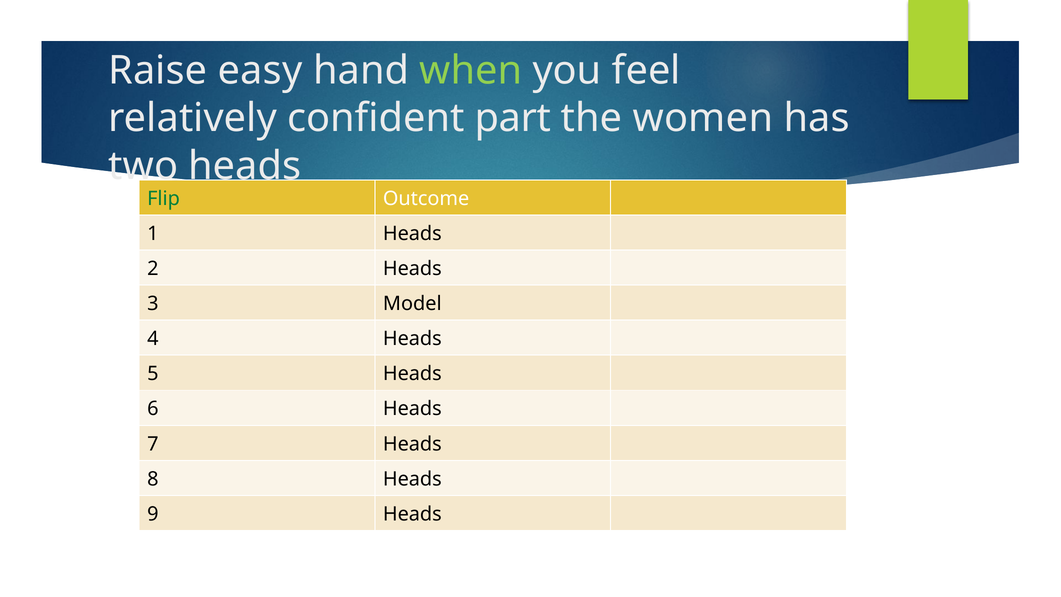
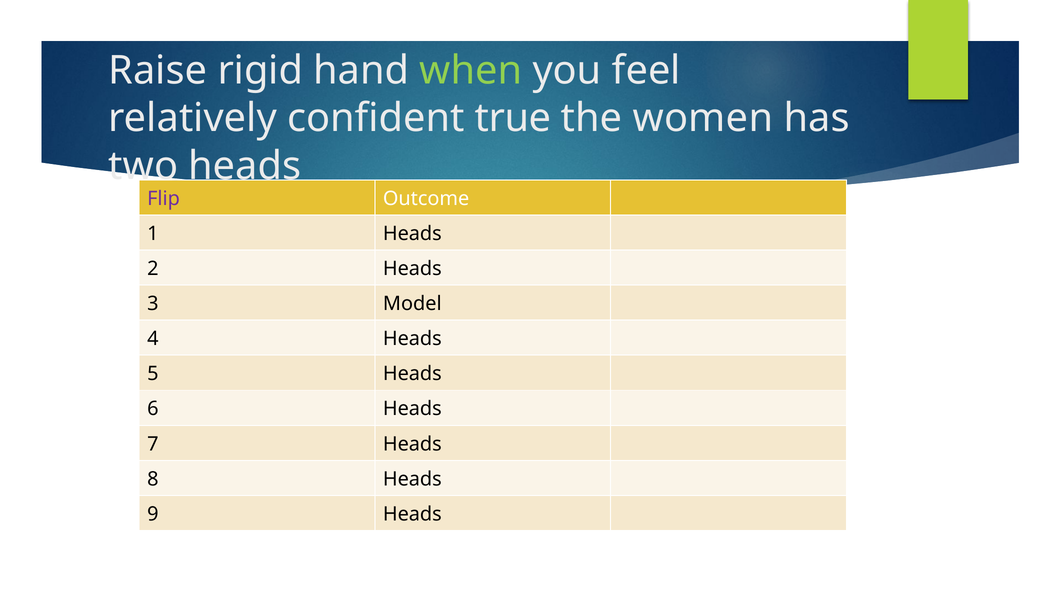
easy: easy -> rigid
part: part -> true
Flip colour: green -> purple
